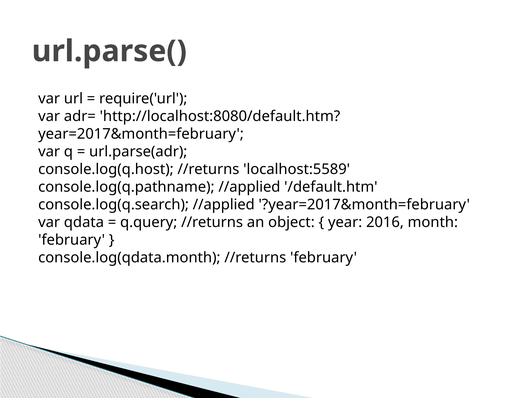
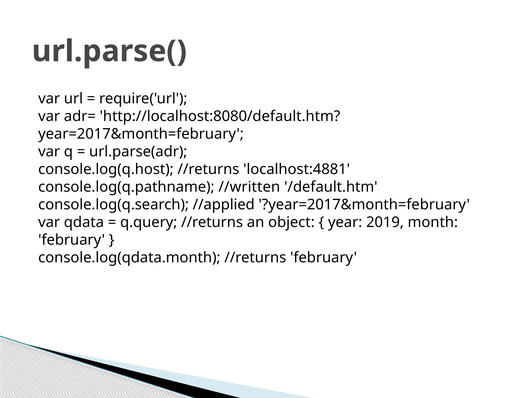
localhost:5589: localhost:5589 -> localhost:4881
console.log(q.pathname //applied: //applied -> //written
2016: 2016 -> 2019
